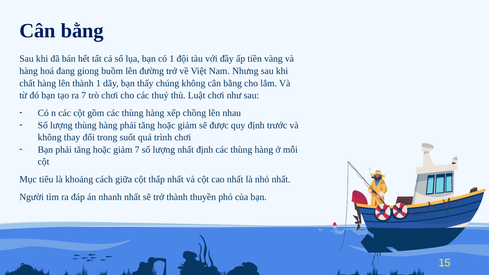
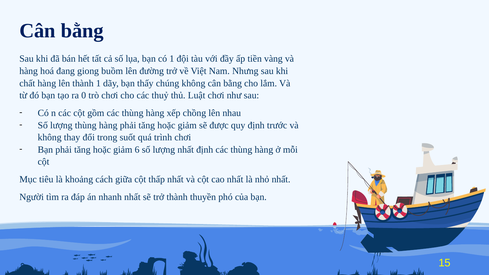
ra 7: 7 -> 0
giảm 7: 7 -> 6
